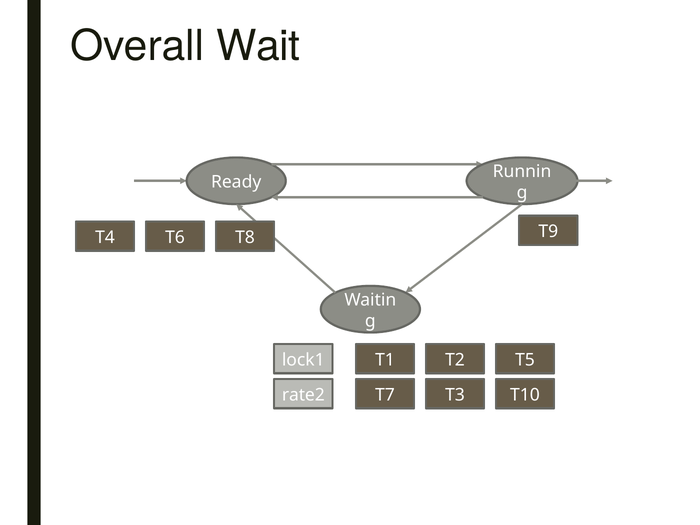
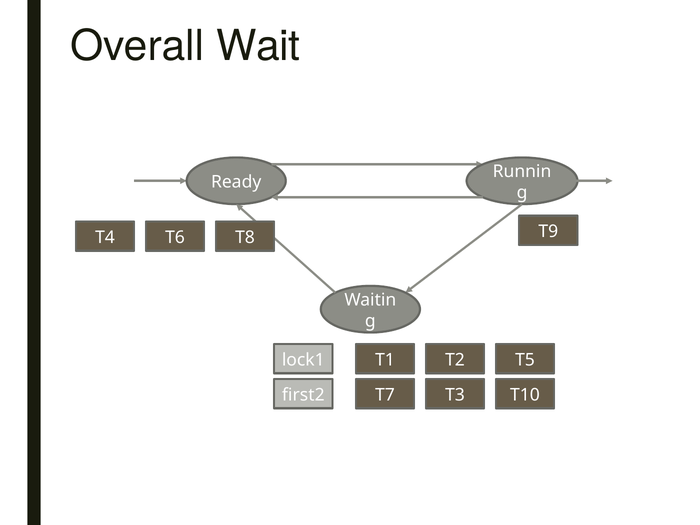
rate2: rate2 -> first2
